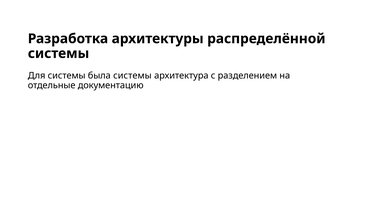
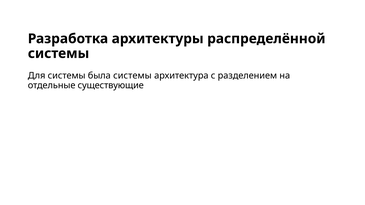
документацию: документацию -> существующие
